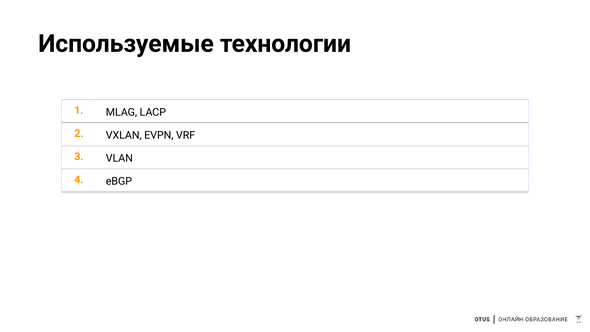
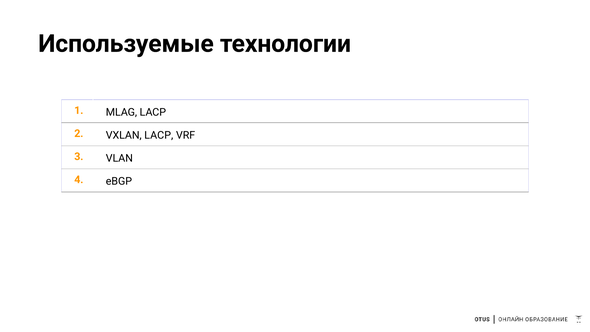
VXLAN EVPN: EVPN -> LACP
